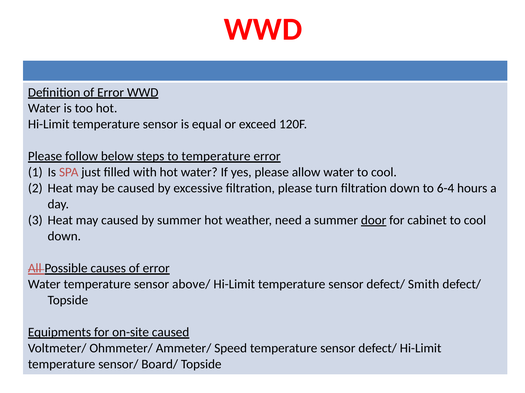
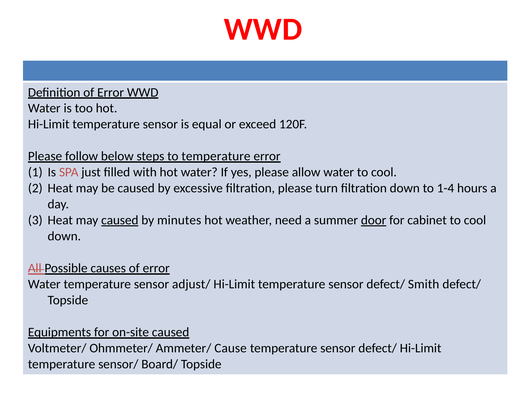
6-4: 6-4 -> 1-4
caused at (120, 221) underline: none -> present
by summer: summer -> minutes
above/: above/ -> adjust/
Speed: Speed -> Cause
